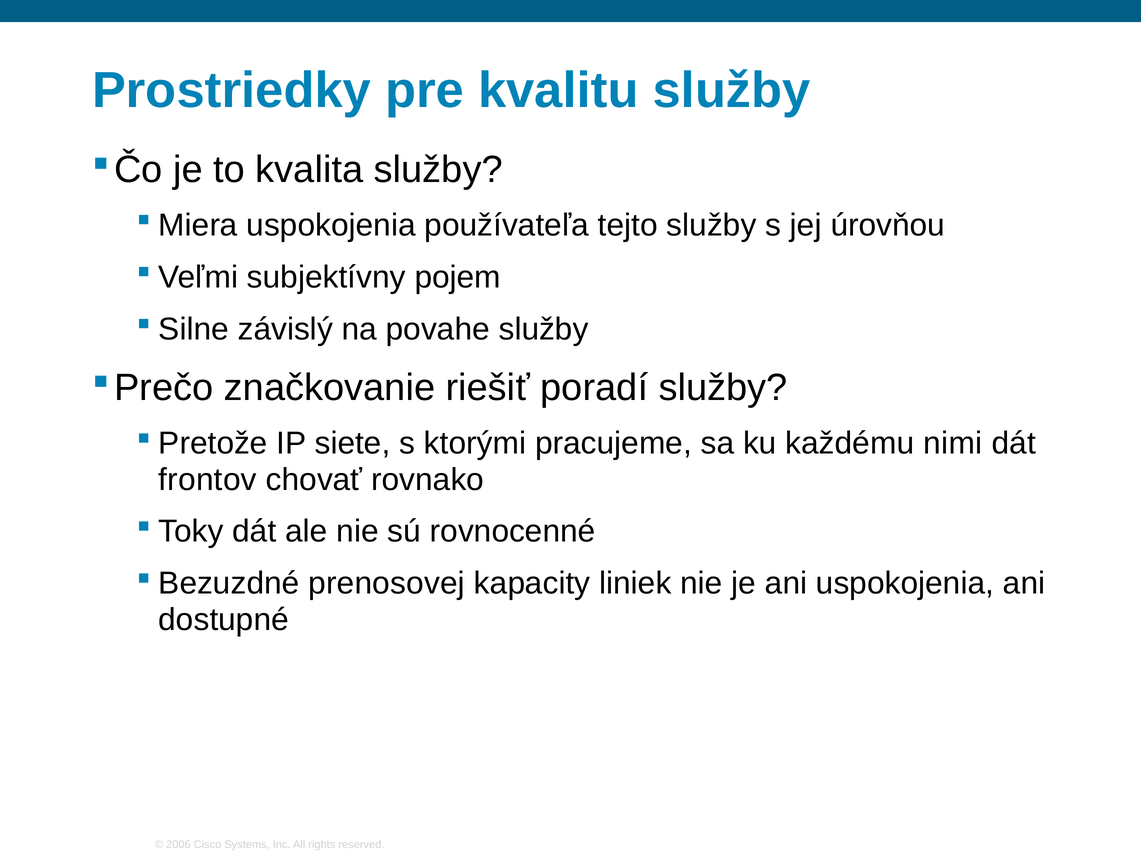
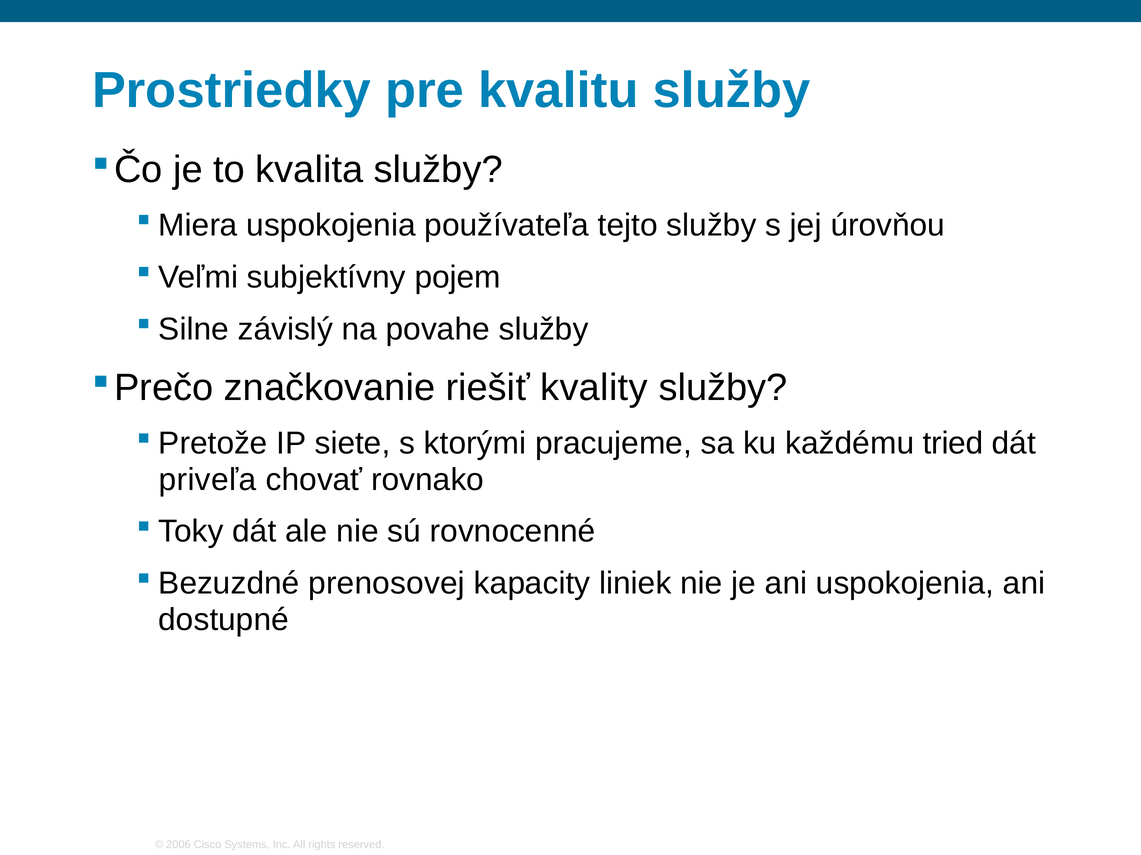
poradí: poradí -> kvality
nimi: nimi -> tried
frontov: frontov -> priveľa
